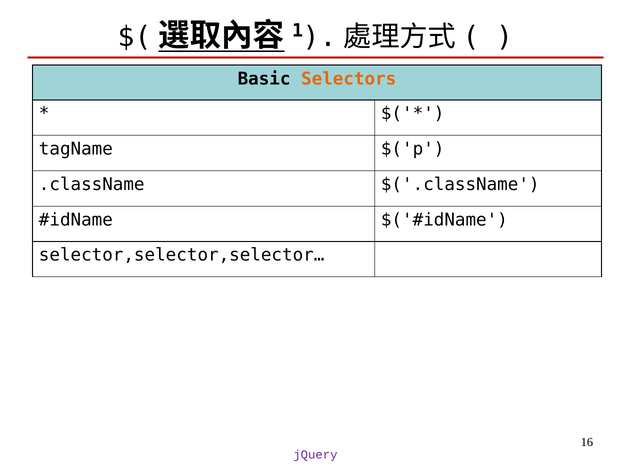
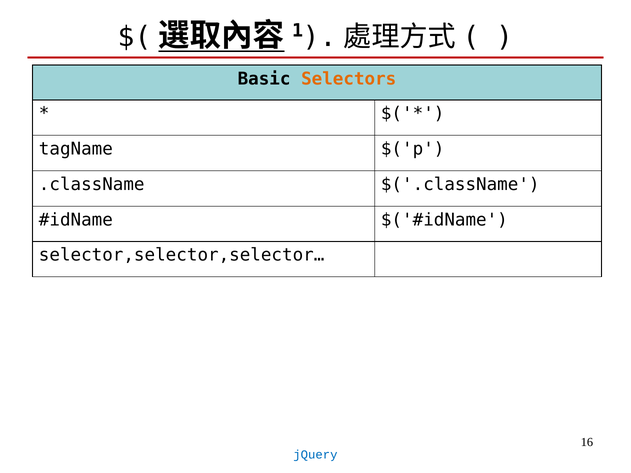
jQuery colour: purple -> blue
